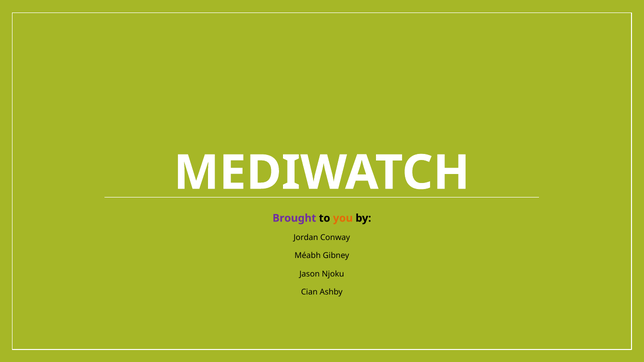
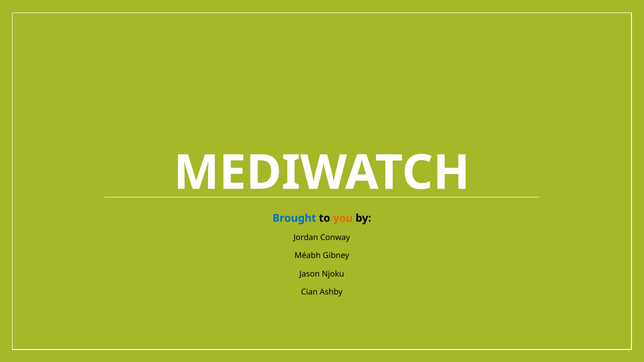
Brought colour: purple -> blue
